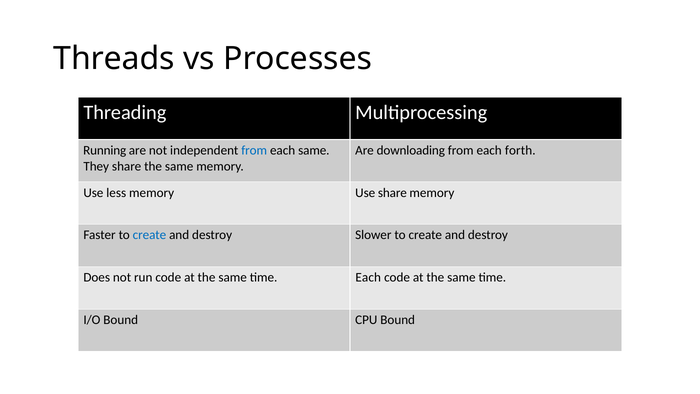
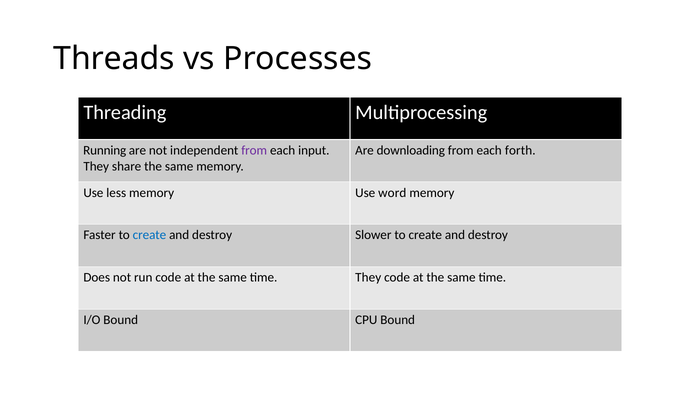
from at (254, 150) colour: blue -> purple
each same: same -> input
Use share: share -> word
time Each: Each -> They
